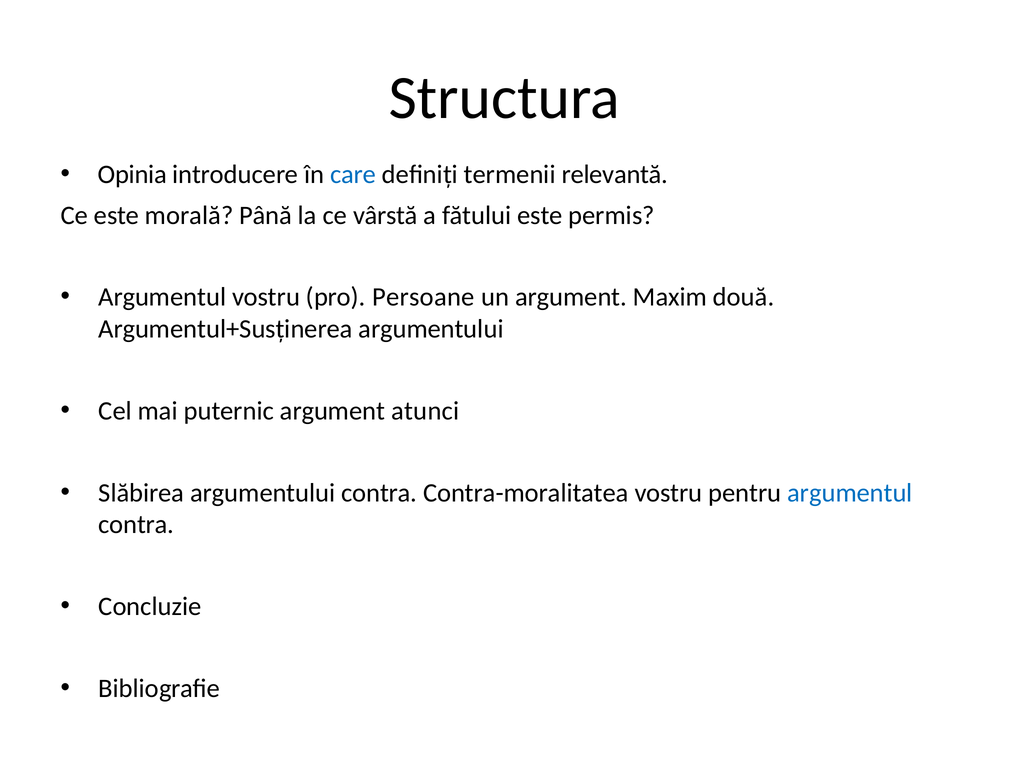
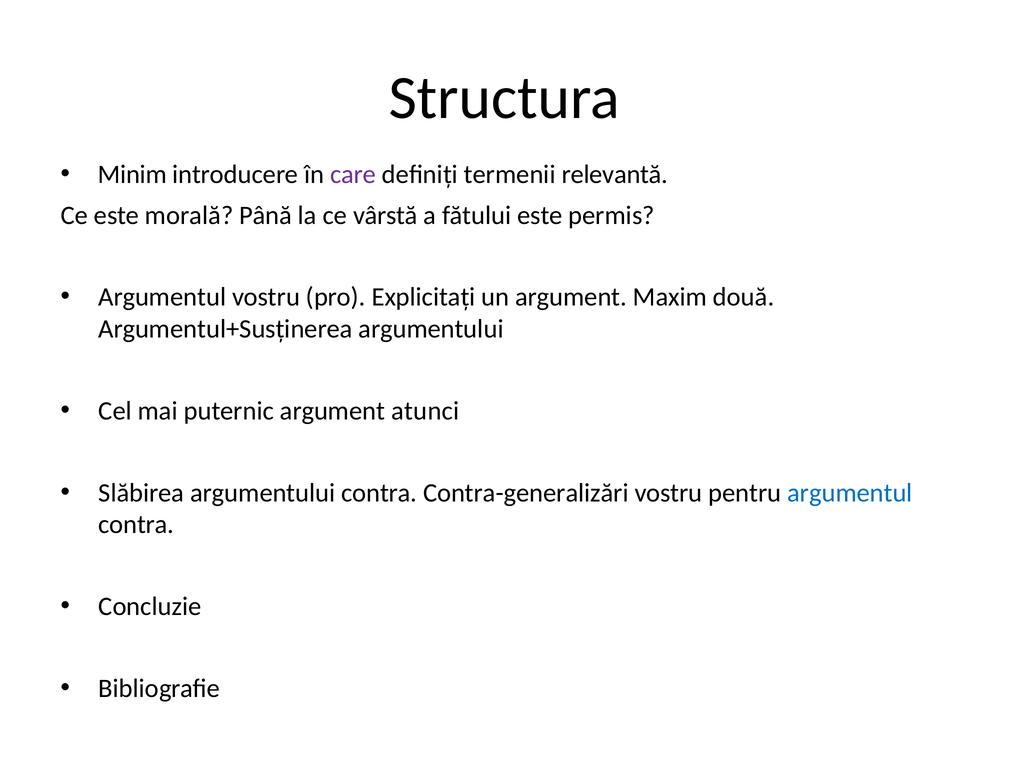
Opinia: Opinia -> Minim
care colour: blue -> purple
Persoane: Persoane -> Explicitați
Contra-moralitatea: Contra-moralitatea -> Contra-generalizări
